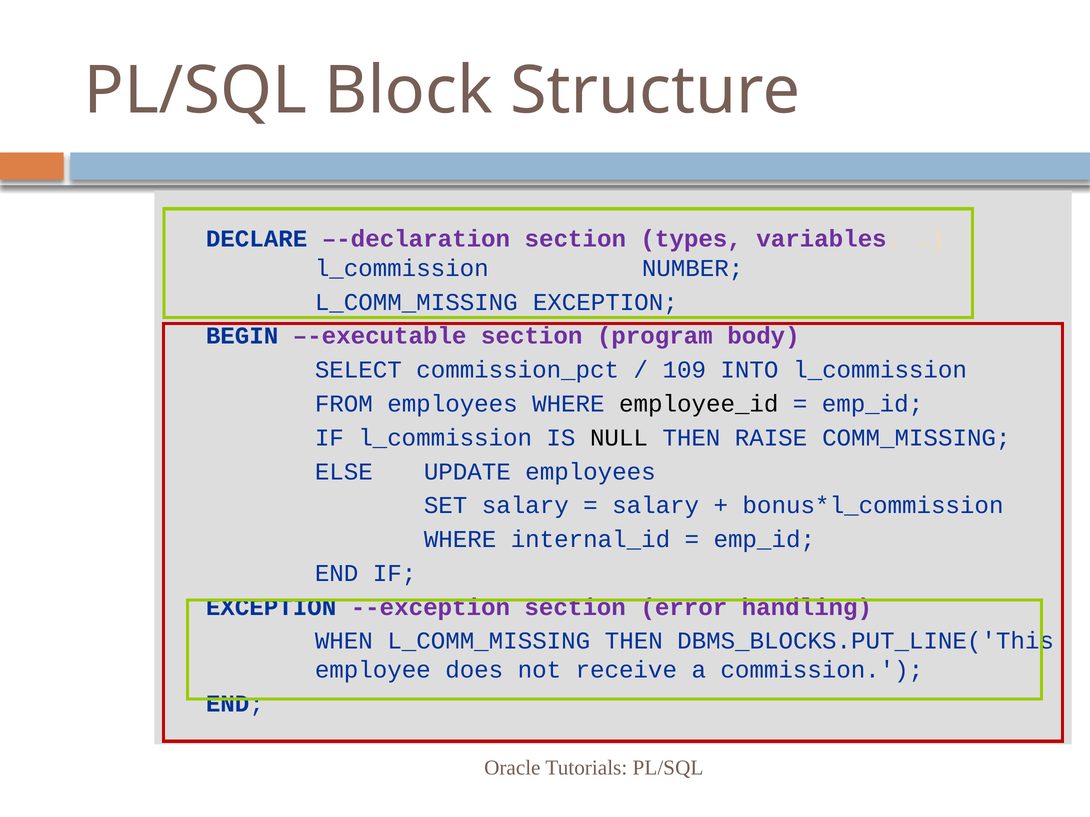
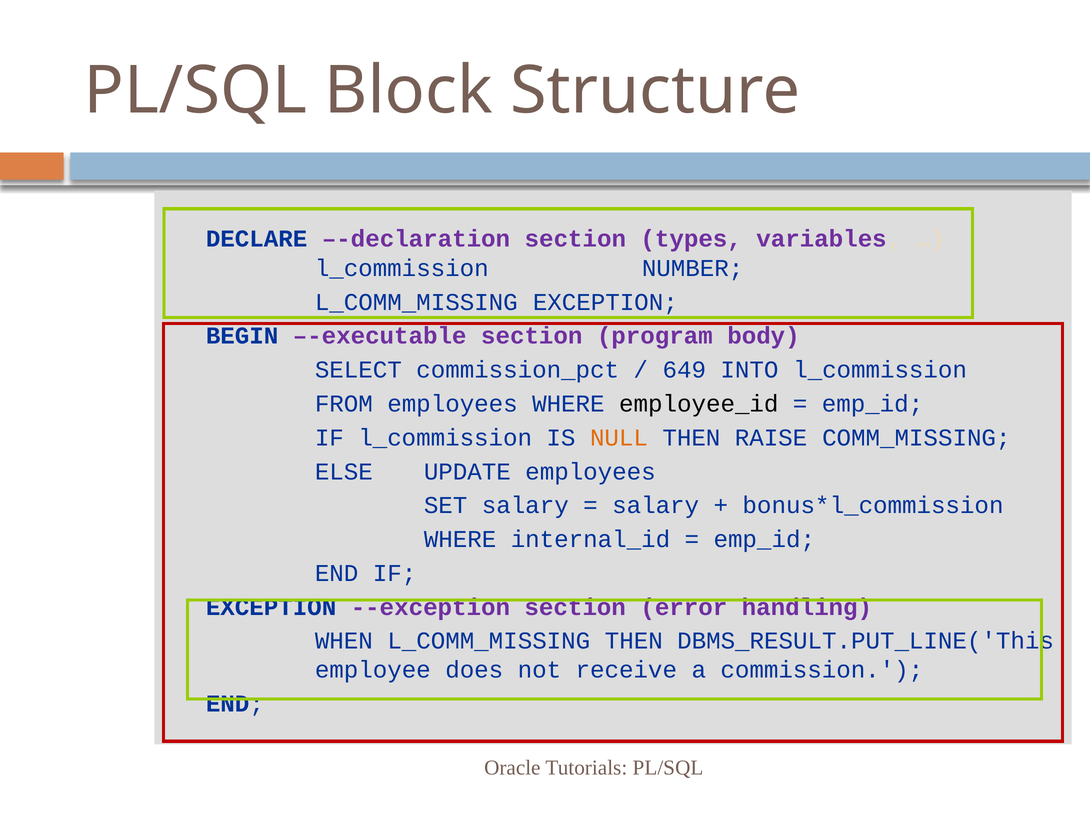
109: 109 -> 649
NULL colour: black -> orange
DBMS_BLOCKS.PUT_LINE('This: DBMS_BLOCKS.PUT_LINE('This -> DBMS_RESULT.PUT_LINE('This
